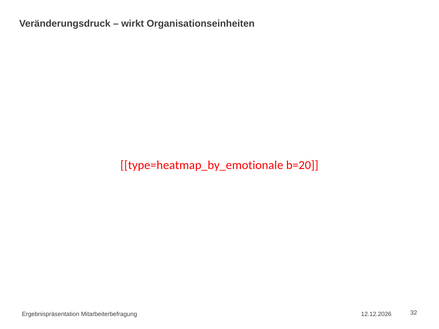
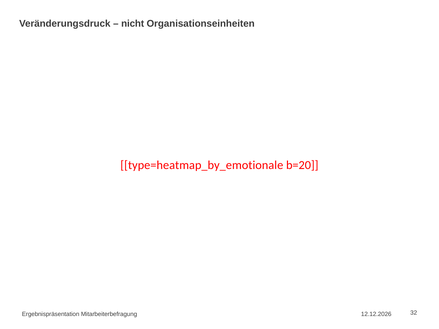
wirkt: wirkt -> nicht
